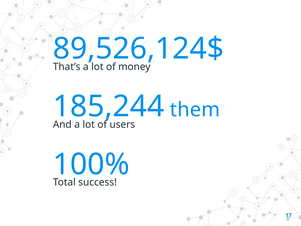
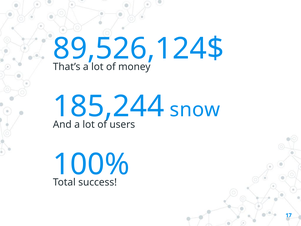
them: them -> snow
